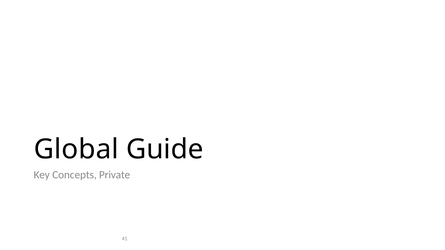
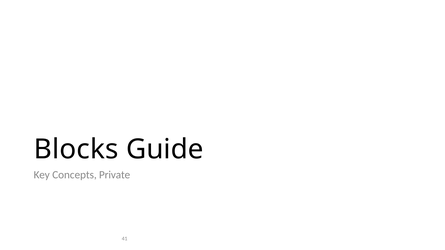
Global: Global -> Blocks
